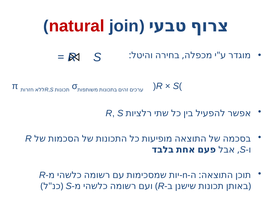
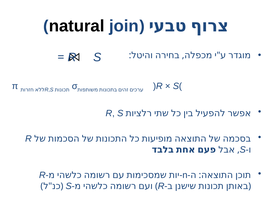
natural colour: red -> black
